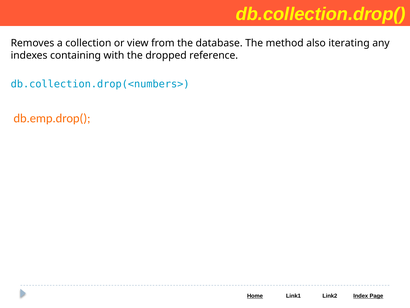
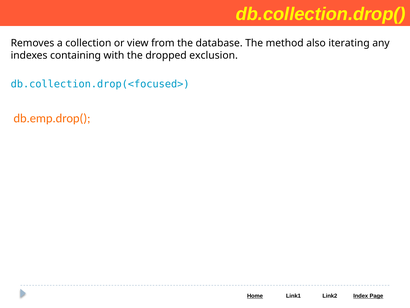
reference: reference -> exclusion
db.collection.drop(<numbers>: db.collection.drop(<numbers> -> db.collection.drop(<focused>
